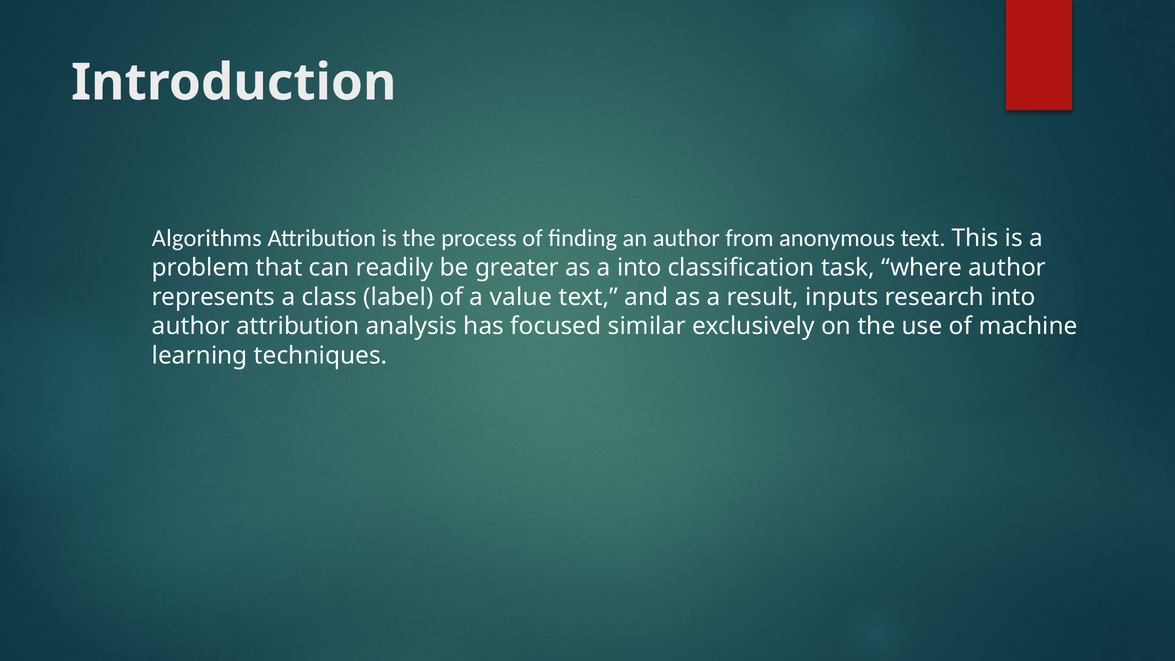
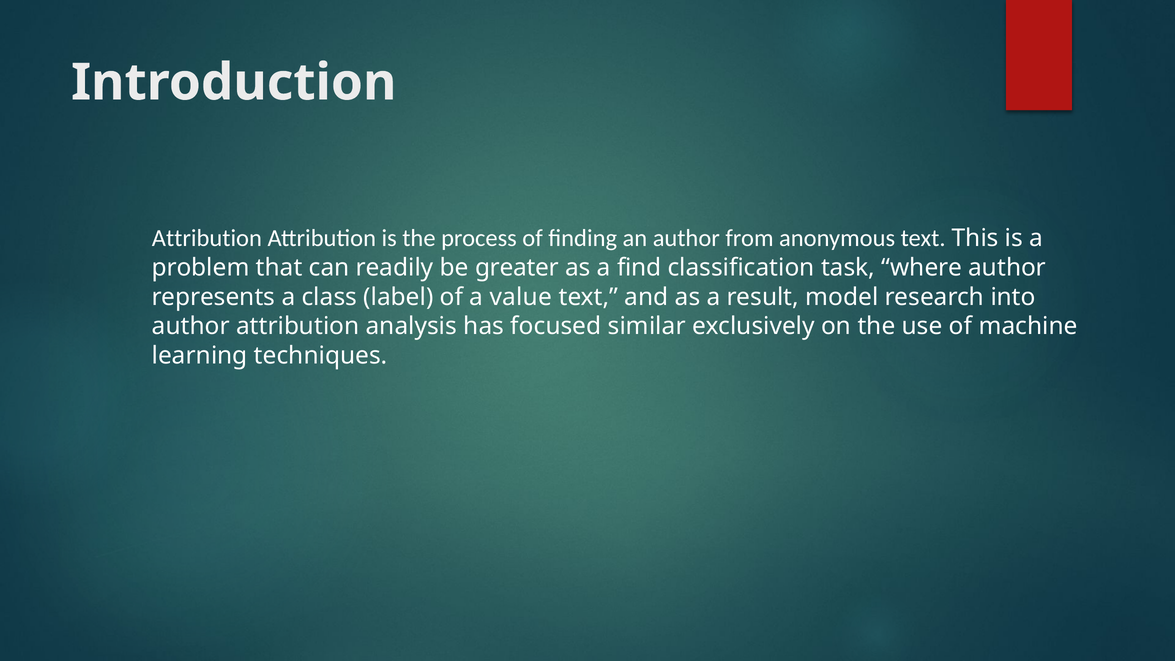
Algorithms at (207, 238): Algorithms -> Attribution
a into: into -> find
inputs: inputs -> model
